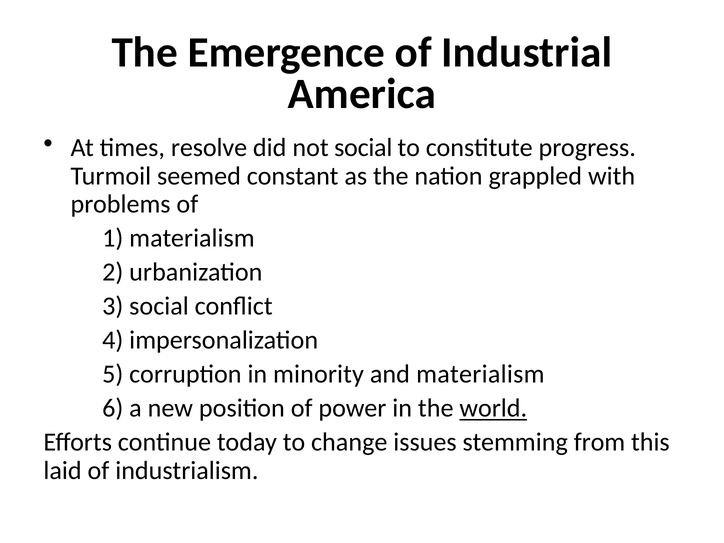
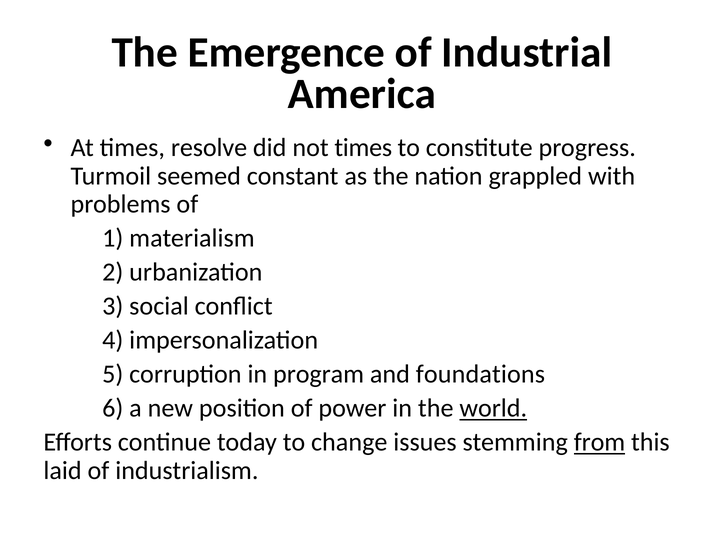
not social: social -> times
minority: minority -> program
and materialism: materialism -> foundations
from underline: none -> present
